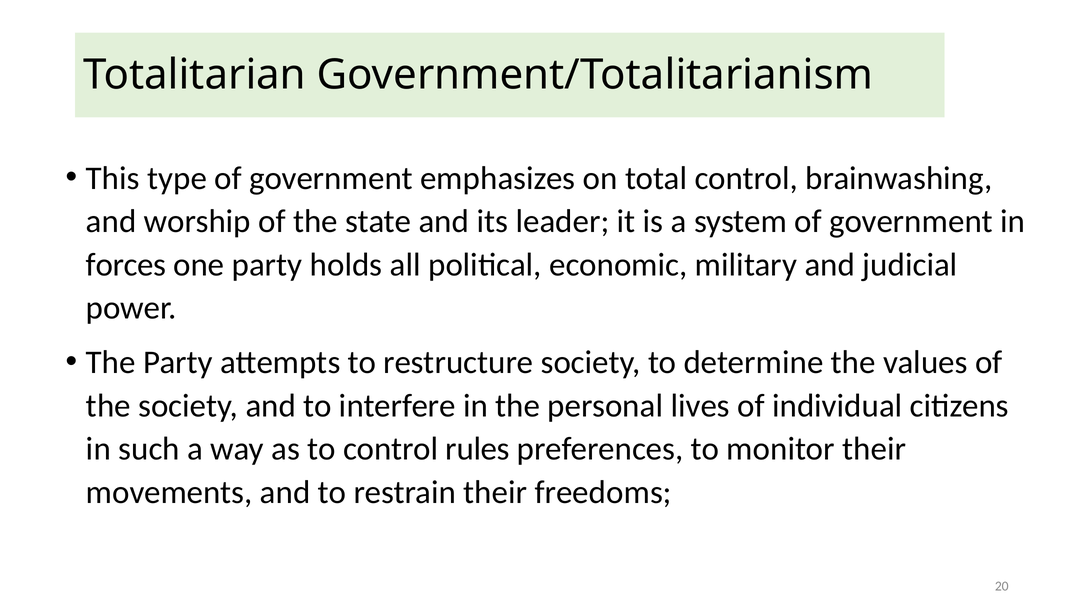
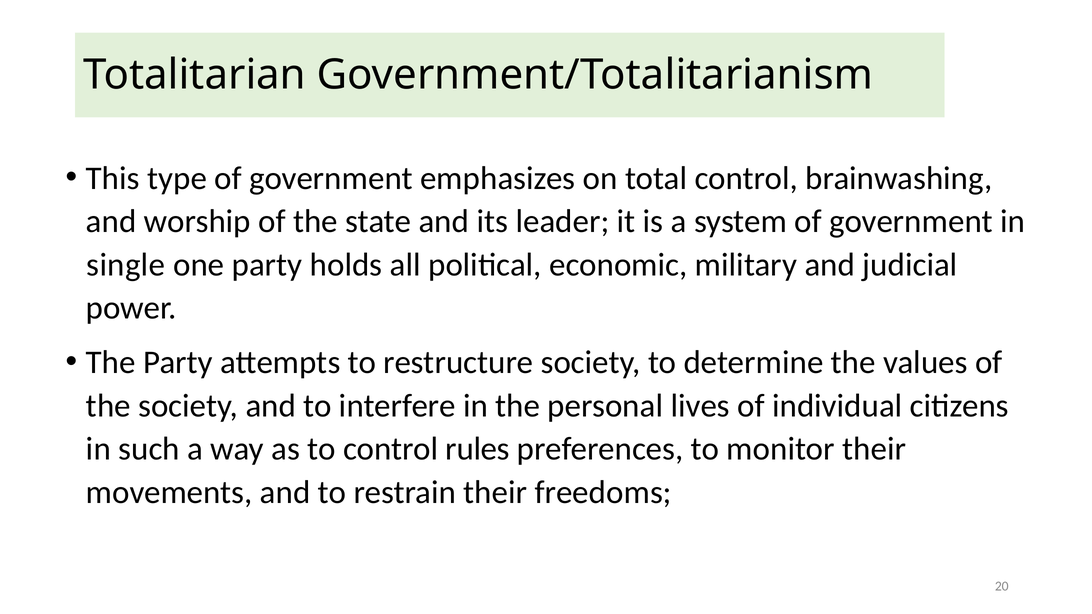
forces: forces -> single
